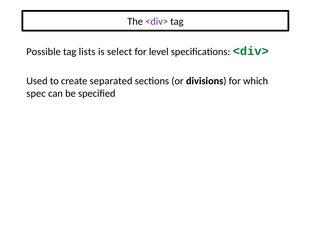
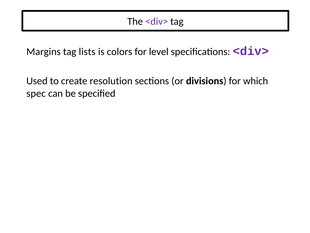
Possible: Possible -> Margins
select: select -> colors
<div> at (251, 51) colour: green -> purple
separated: separated -> resolution
